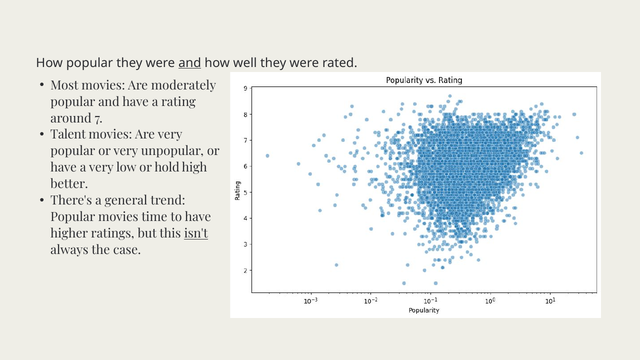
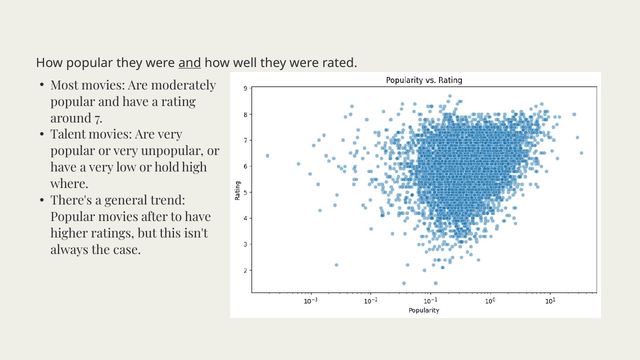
better: better -> where
time: time -> after
isn't underline: present -> none
